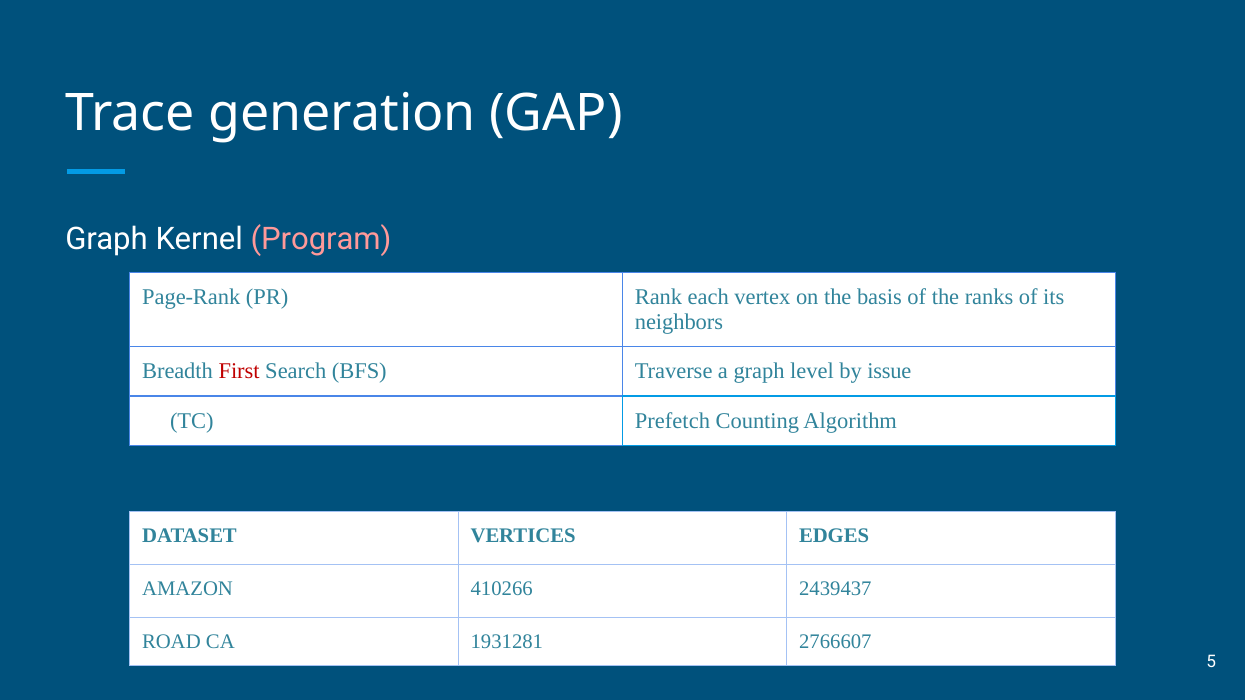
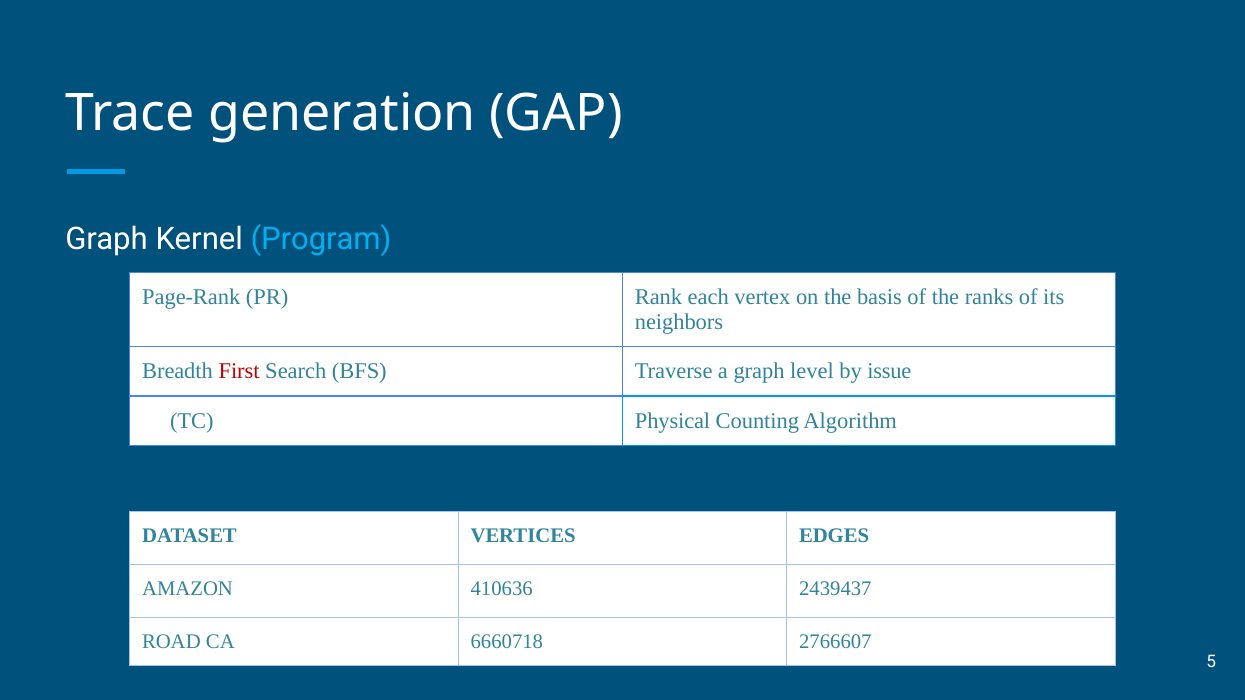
Program colour: pink -> light blue
Prefetch: Prefetch -> Physical
410266: 410266 -> 410636
1931281: 1931281 -> 6660718
